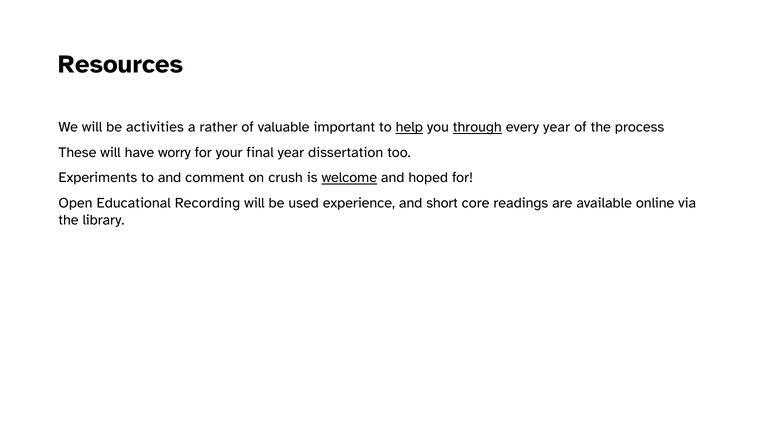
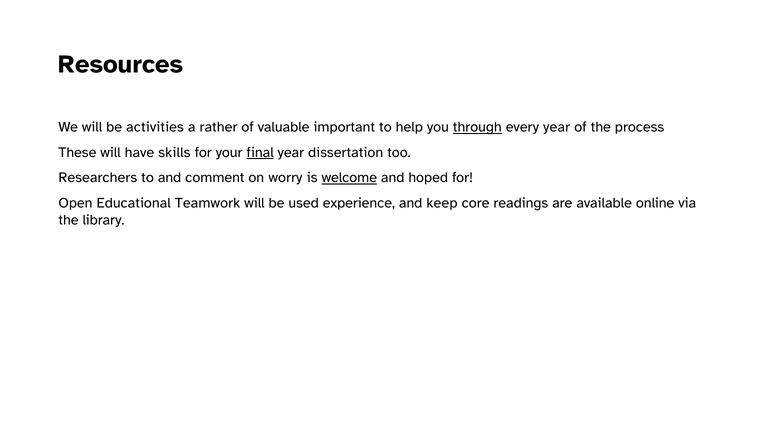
help underline: present -> none
worry: worry -> skills
final underline: none -> present
Experiments: Experiments -> Researchers
crush: crush -> worry
Recording: Recording -> Teamwork
short: short -> keep
